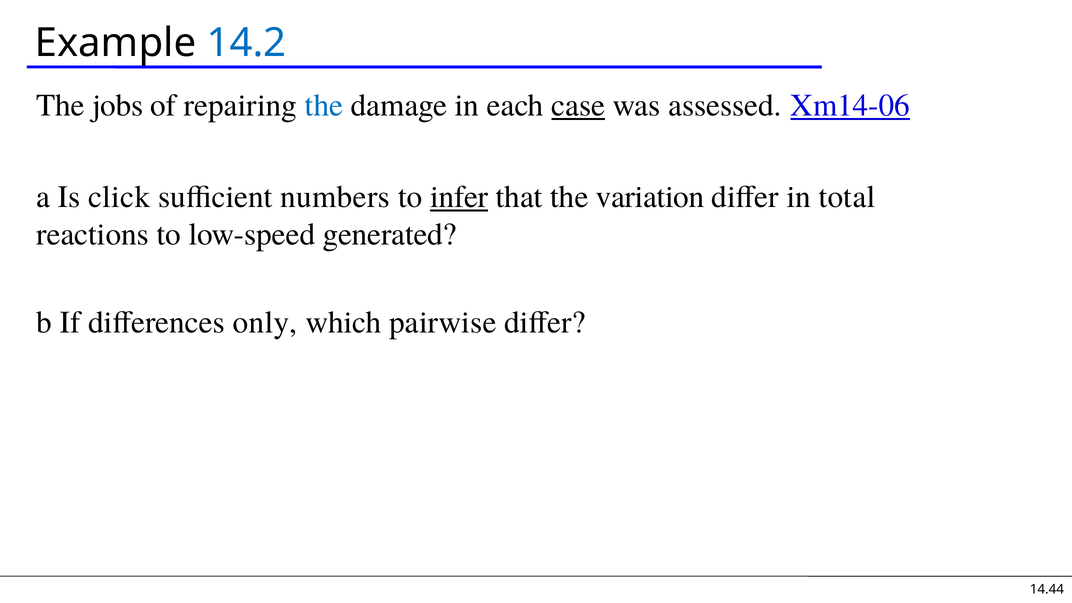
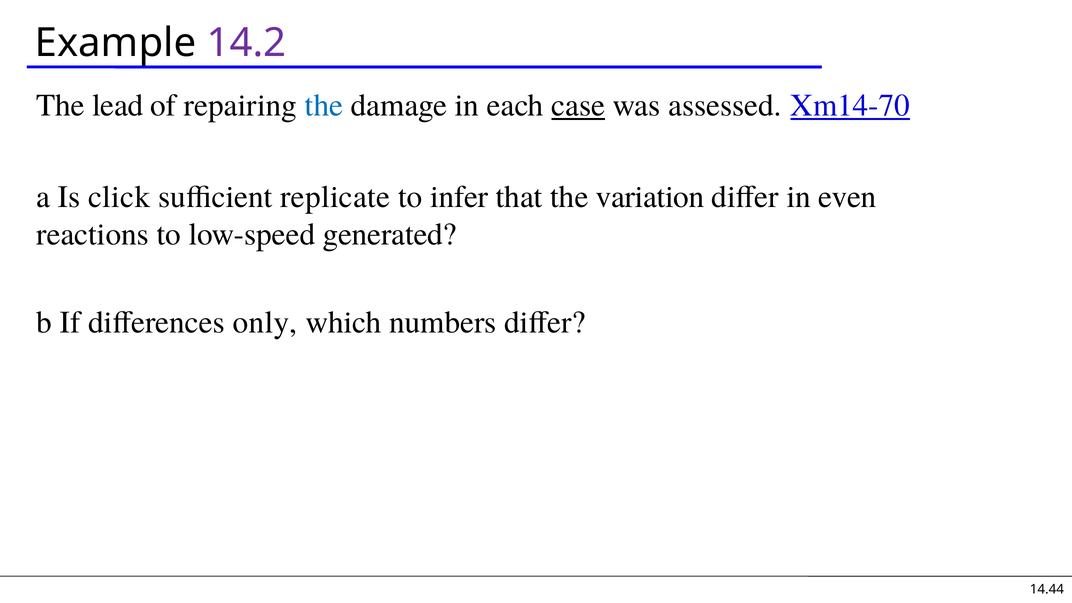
14.2 colour: blue -> purple
jobs: jobs -> lead
Xm14-06: Xm14-06 -> Xm14-70
numbers: numbers -> replicate
infer underline: present -> none
total: total -> even
pairwise: pairwise -> numbers
